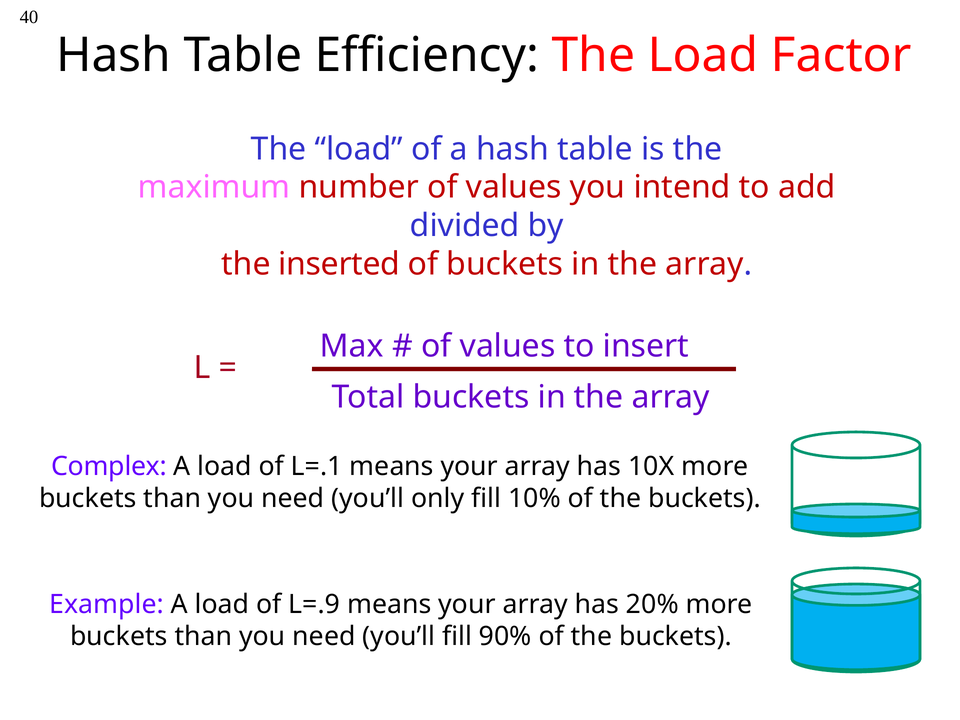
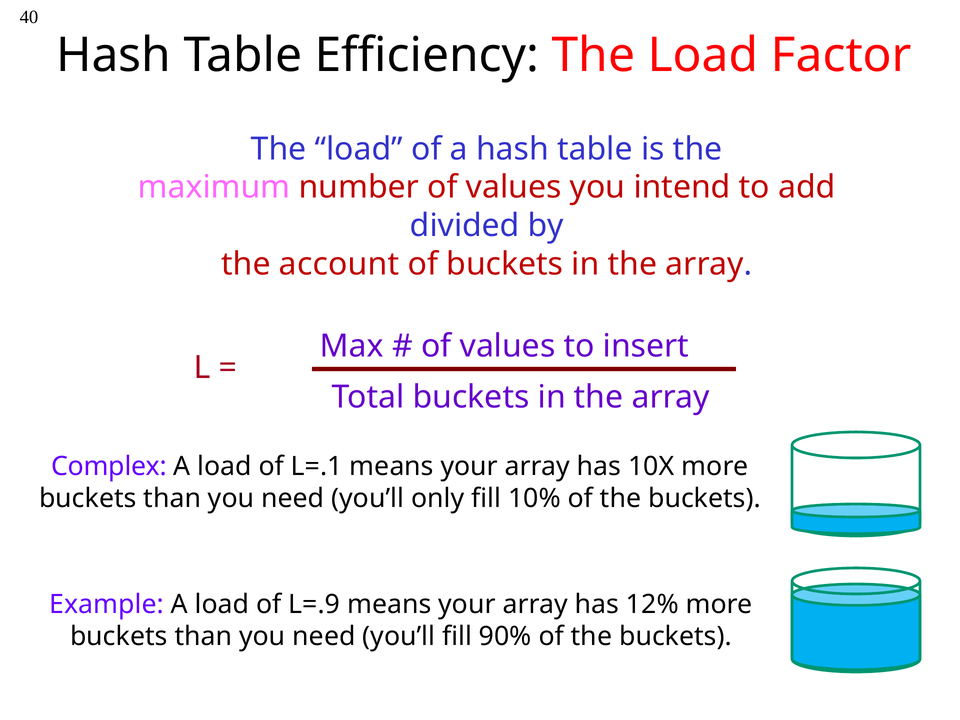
inserted: inserted -> account
20%: 20% -> 12%
